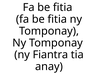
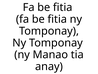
Fiantra: Fiantra -> Manao
